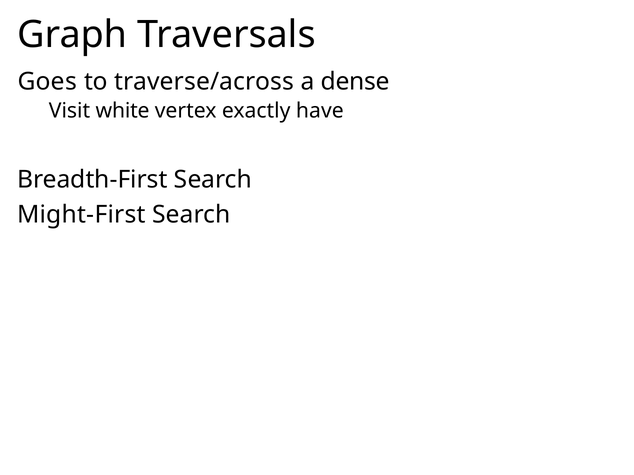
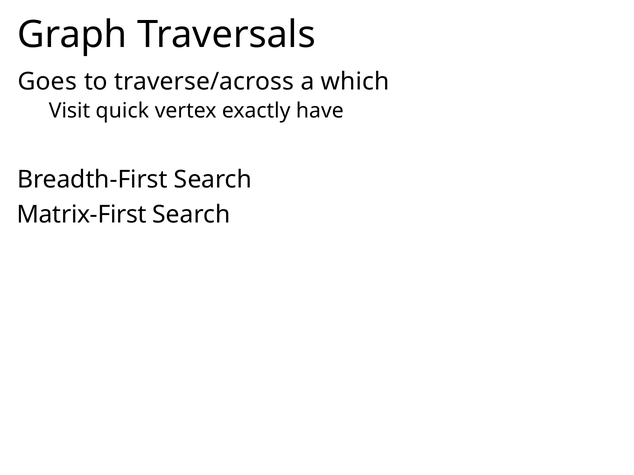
dense: dense -> which
white: white -> quick
Might-First: Might-First -> Matrix-First
